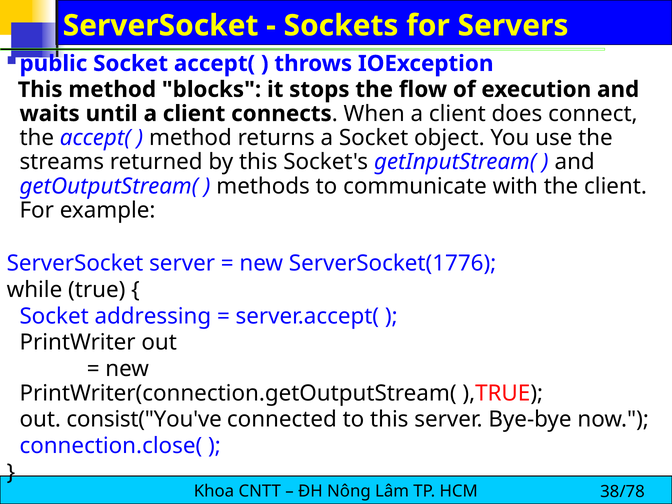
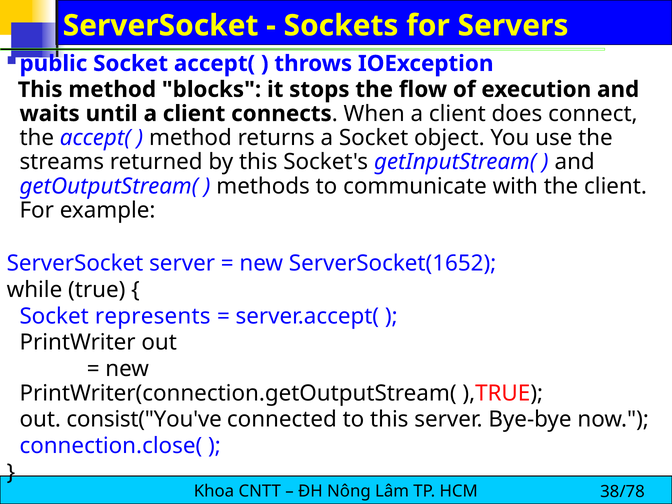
ServerSocket(1776: ServerSocket(1776 -> ServerSocket(1652
addressing: addressing -> represents
